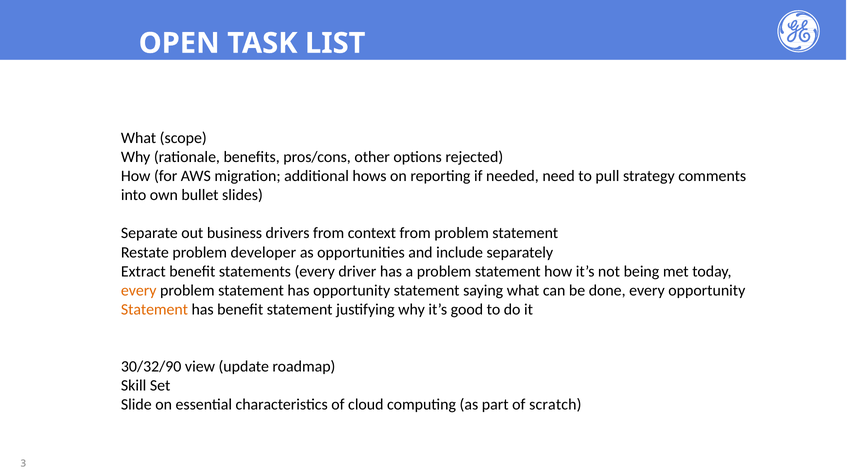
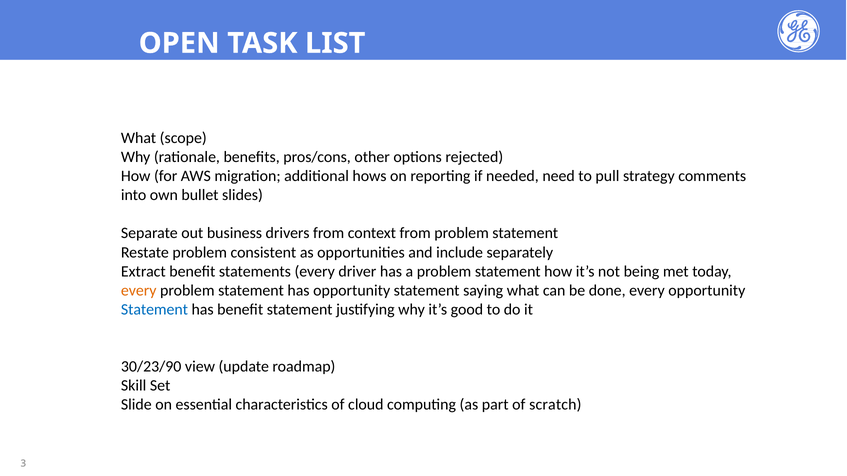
developer: developer -> consistent
Statement at (154, 310) colour: orange -> blue
30/32/90: 30/32/90 -> 30/23/90
